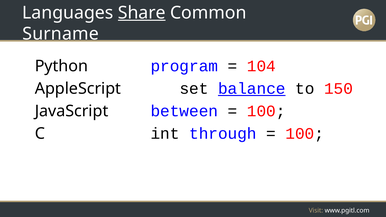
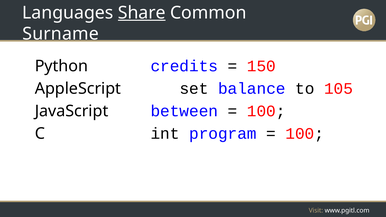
program: program -> credits
104: 104 -> 150
balance underline: present -> none
150: 150 -> 105
through: through -> program
